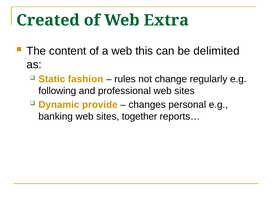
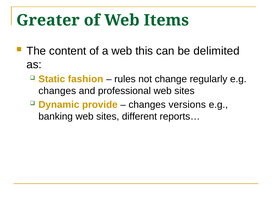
Created: Created -> Greater
Extra: Extra -> Items
following at (57, 91): following -> changes
personal: personal -> versions
together: together -> different
